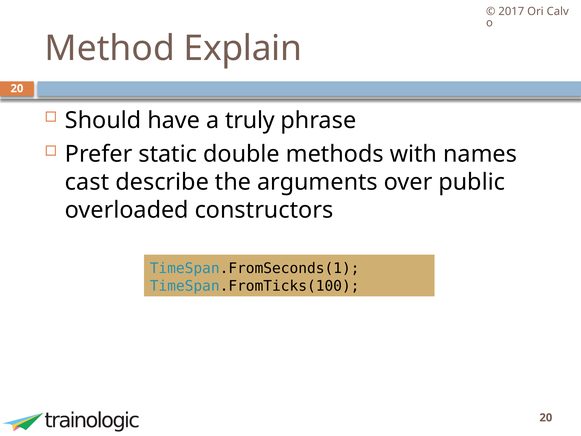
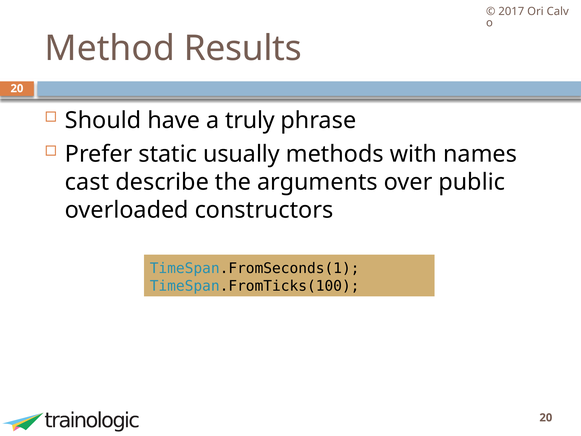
Explain: Explain -> Results
double: double -> usually
